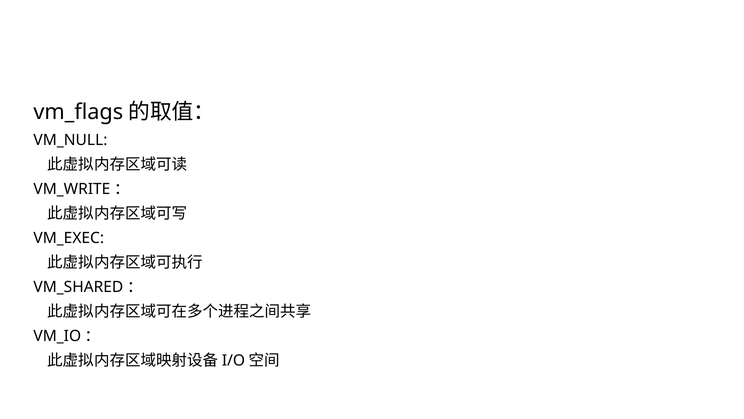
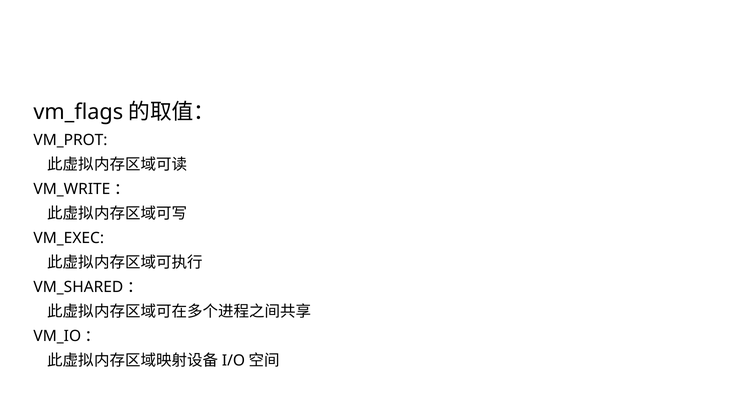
VM_NULL: VM_NULL -> VM_PROT
